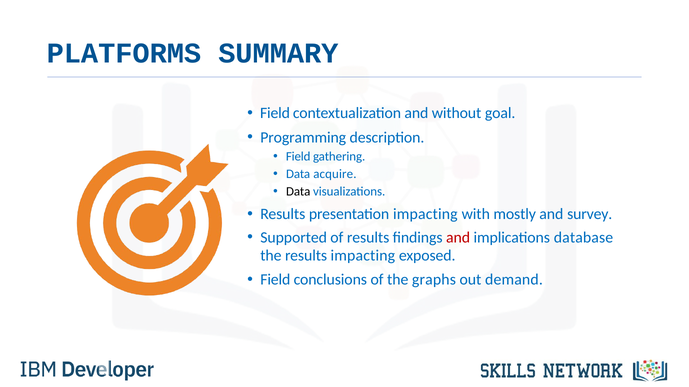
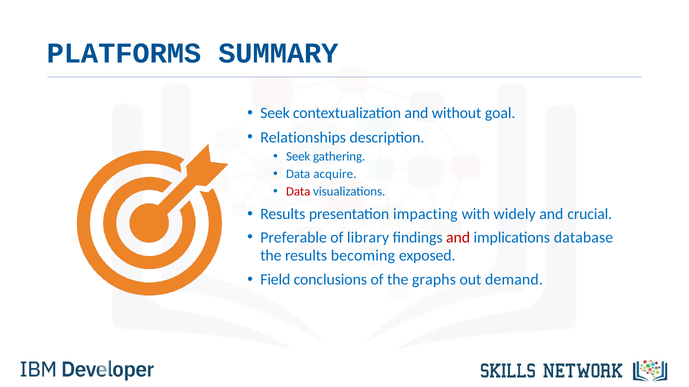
Field at (275, 113): Field -> Seek
Programming: Programming -> Relationships
Field at (298, 157): Field -> Seek
Data at (298, 192) colour: black -> red
mostly: mostly -> widely
survey: survey -> crucial
Supported: Supported -> Preferable
of results: results -> library
results impacting: impacting -> becoming
